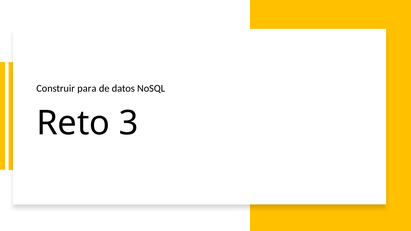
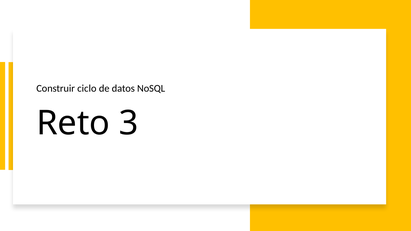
para: para -> ciclo
